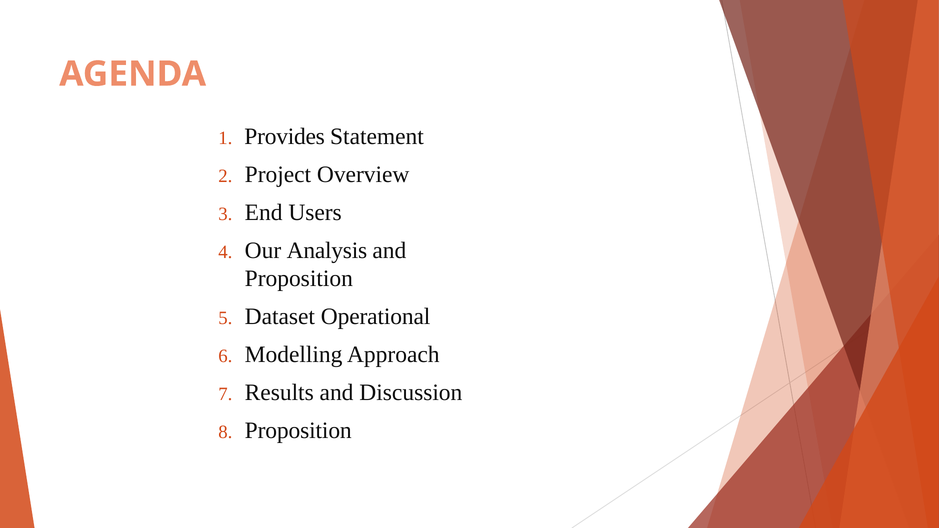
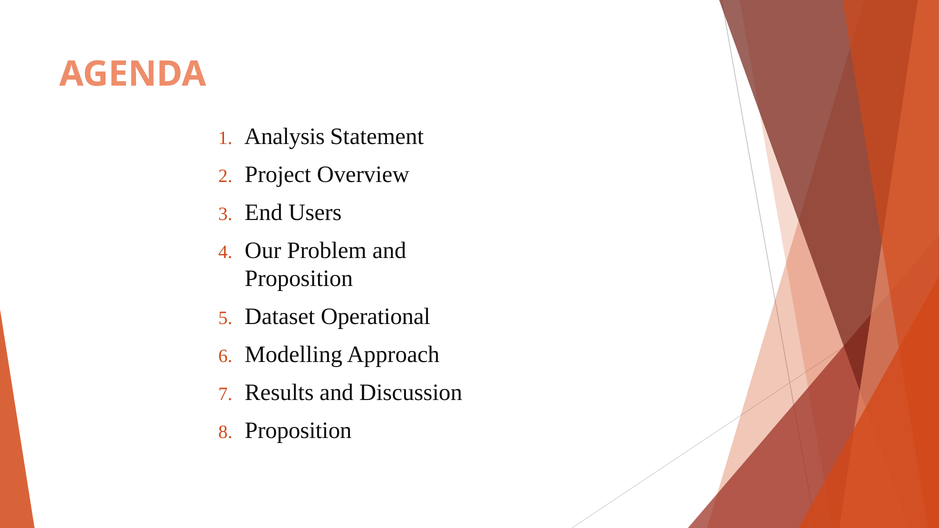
Provides: Provides -> Analysis
Analysis: Analysis -> Problem
